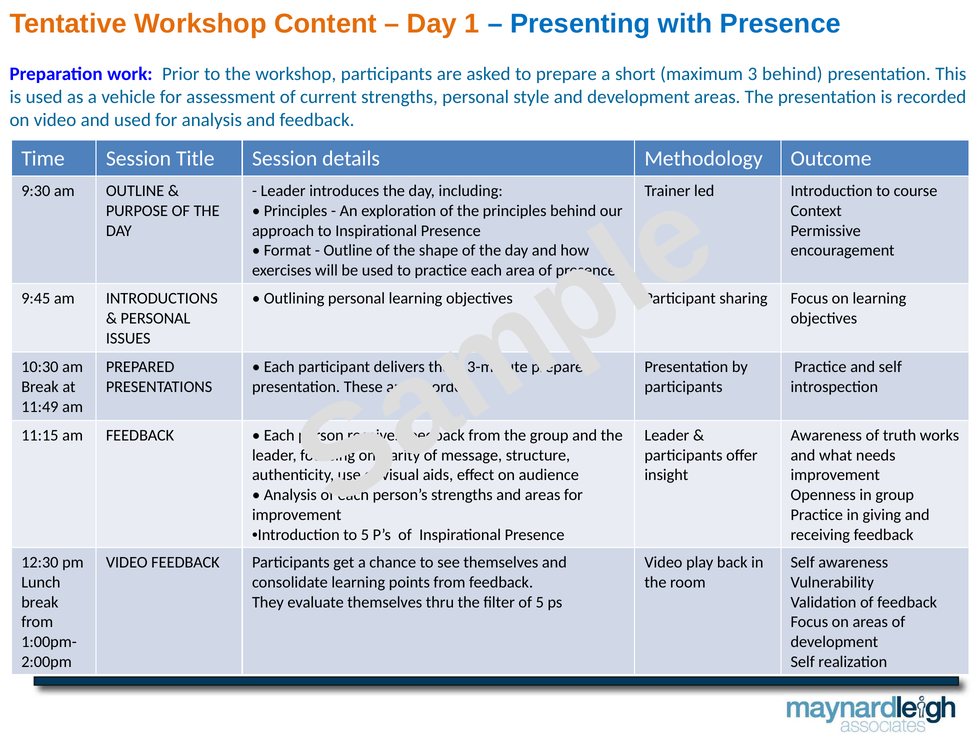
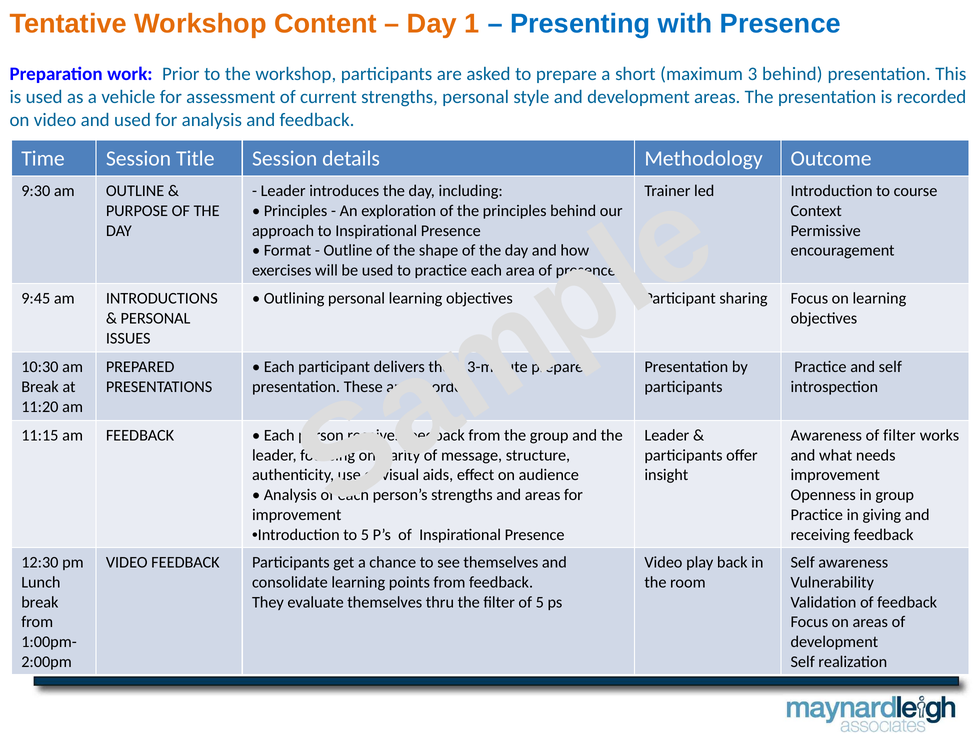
11:49: 11:49 -> 11:20
of truth: truth -> filter
